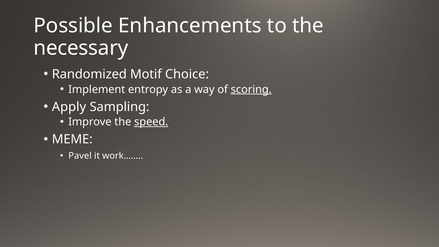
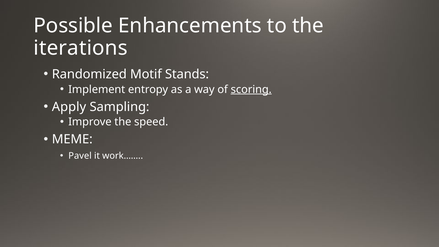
necessary: necessary -> iterations
Choice: Choice -> Stands
speed underline: present -> none
